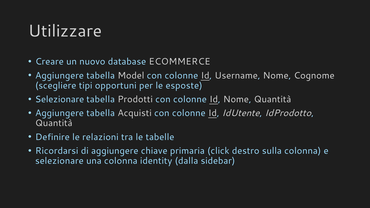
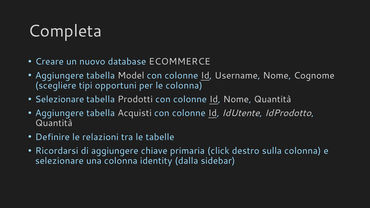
Utilizzare: Utilizzare -> Completa
le esposte: esposte -> colonna
